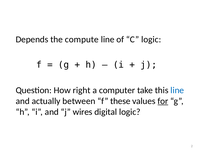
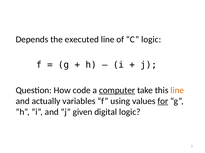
compute: compute -> executed
right: right -> code
computer underline: none -> present
line at (177, 91) colour: blue -> orange
between: between -> variables
these: these -> using
wires: wires -> given
